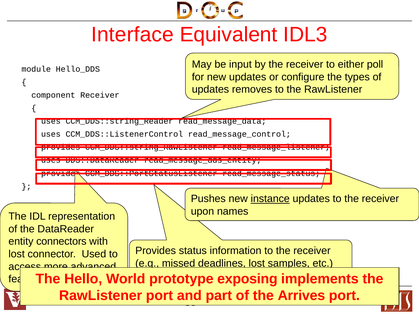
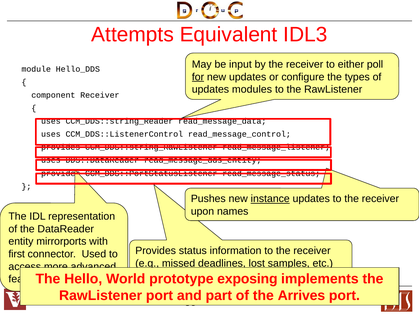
Interface: Interface -> Attempts
for underline: none -> present
removes: removes -> modules
connectors: connectors -> mirrorports
lost at (17, 254): lost -> first
